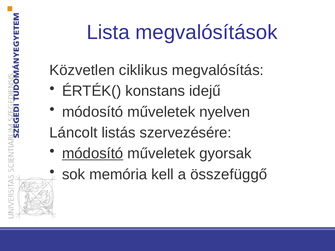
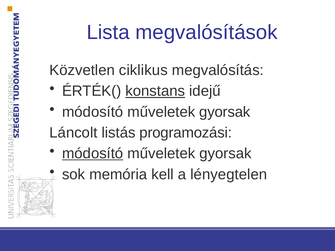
konstans underline: none -> present
nyelven at (225, 112): nyelven -> gyorsak
szervezésére: szervezésére -> programozási
összefüggő: összefüggő -> lényegtelen
